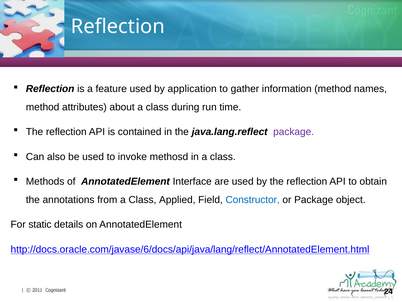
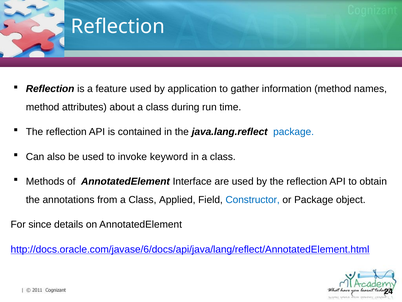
package at (294, 132) colour: purple -> blue
methosd: methosd -> keyword
static: static -> since
